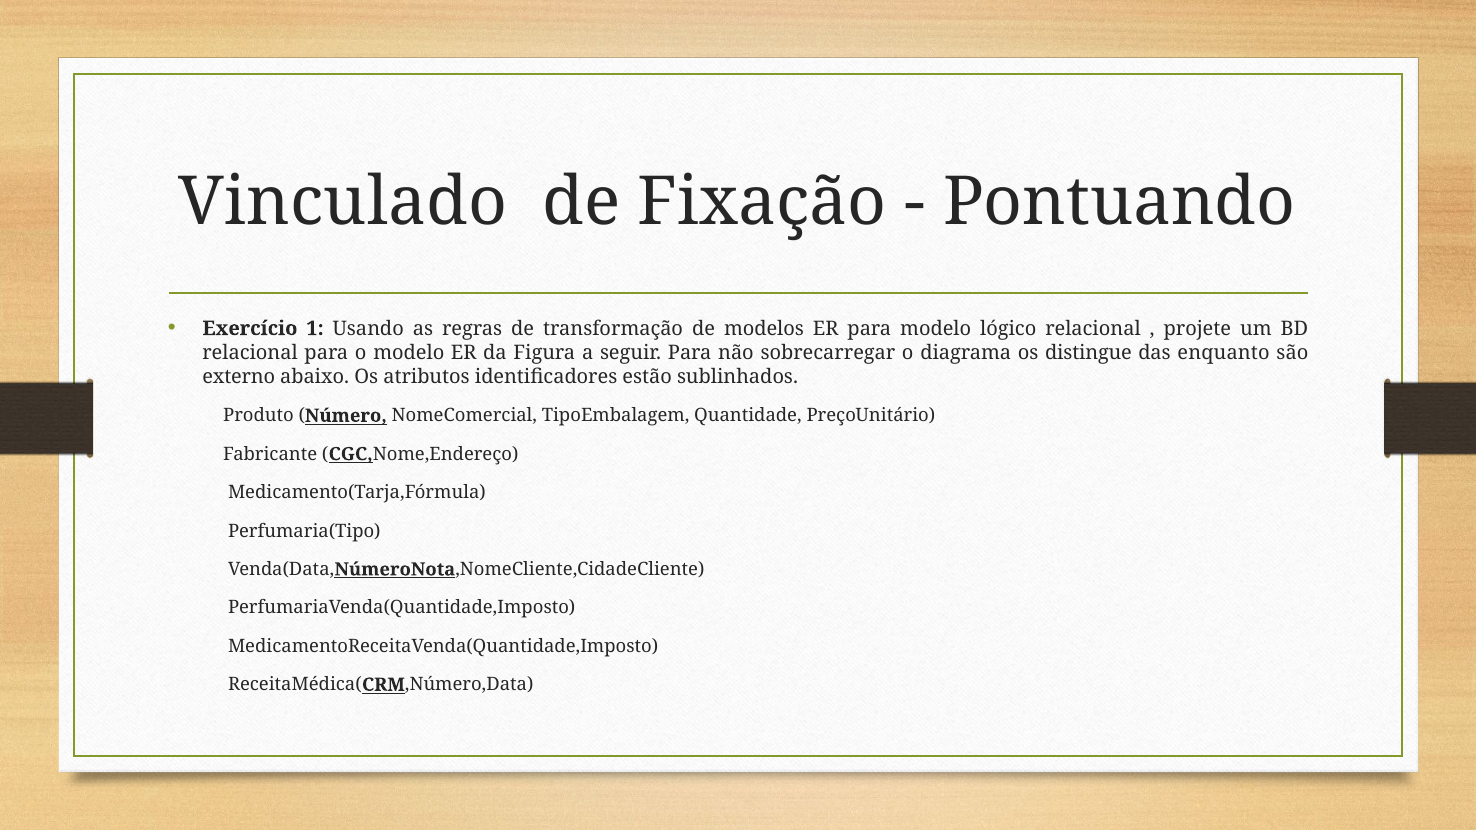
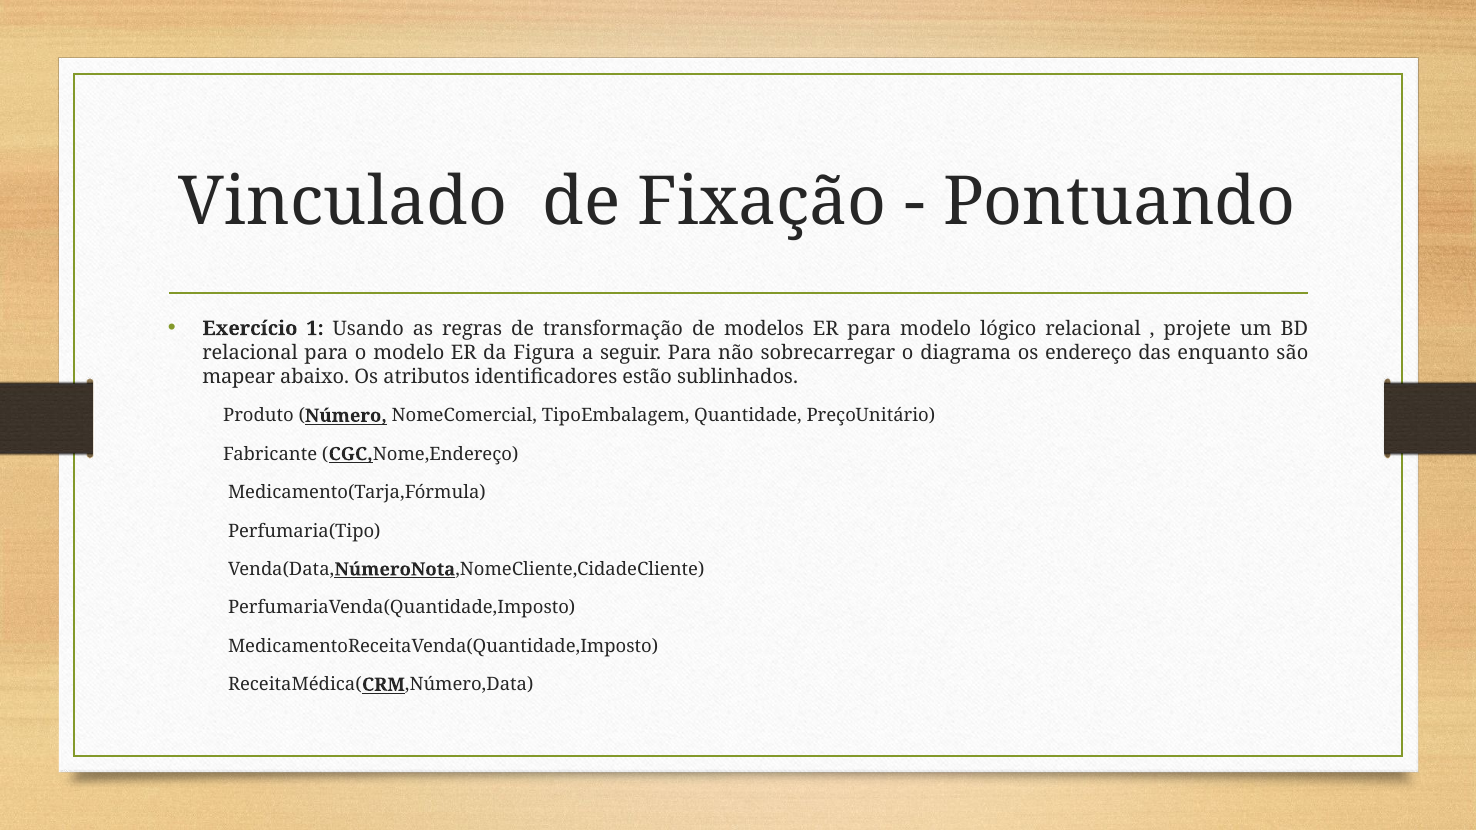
distingue: distingue -> endereço
externo: externo -> mapear
